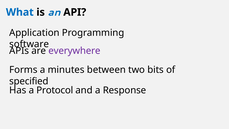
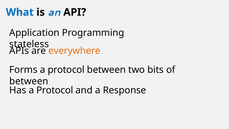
software: software -> stateless
everywhere colour: purple -> orange
Forms a minutes: minutes -> protocol
specified at (29, 81): specified -> between
